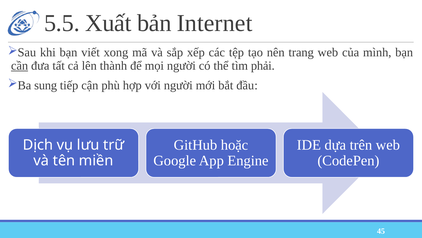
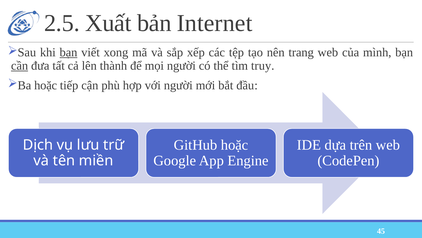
5.5: 5.5 -> 2.5
bạn at (69, 52) underline: none -> present
phải: phải -> truy
sung at (46, 85): sung -> hoặc
